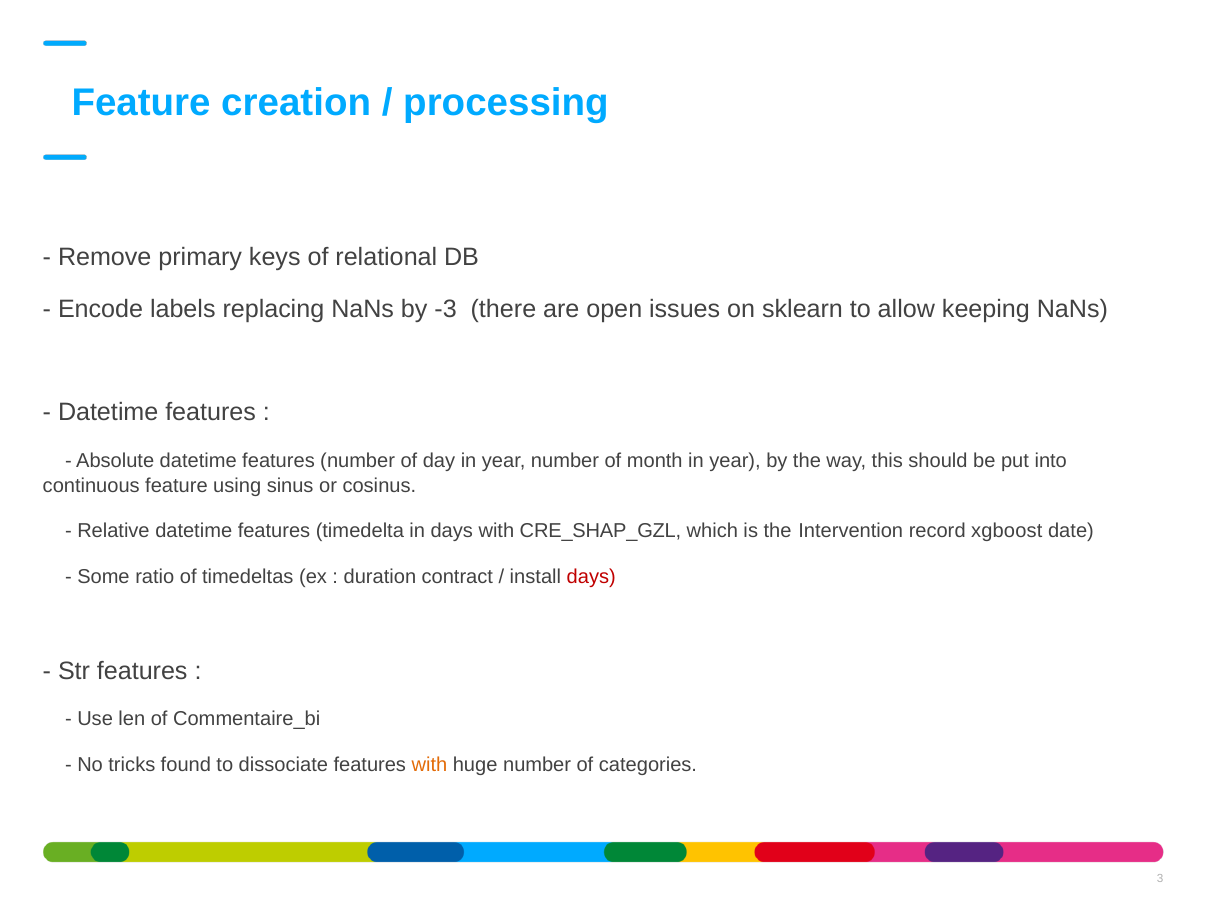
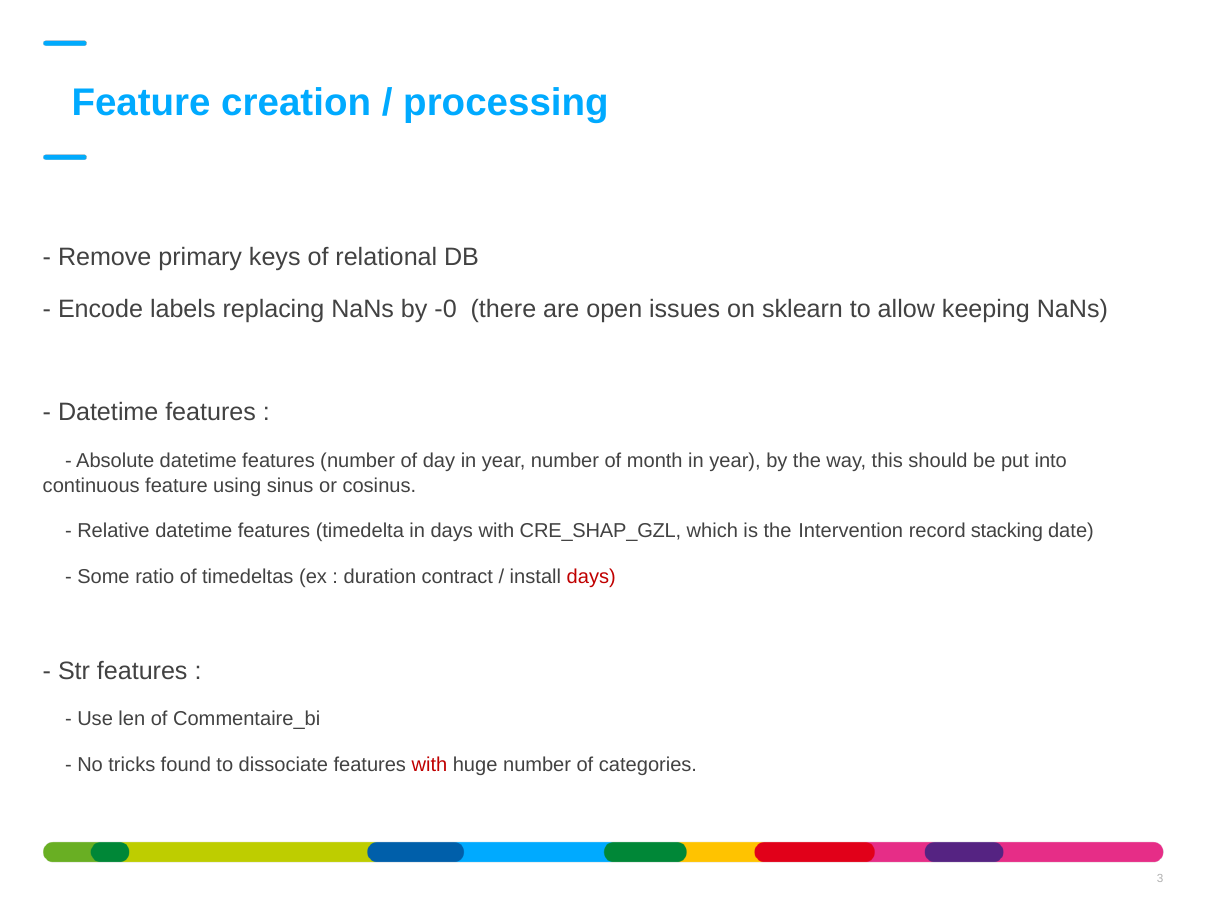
-3: -3 -> -0
xgboost: xgboost -> stacking
with at (429, 764) colour: orange -> red
